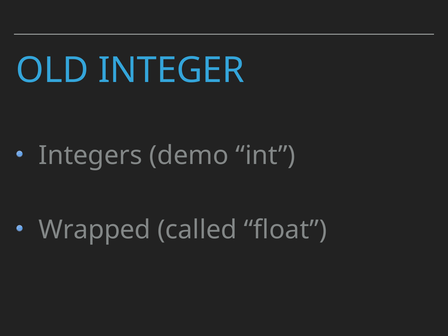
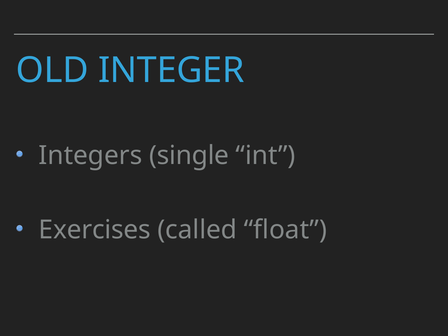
demo: demo -> single
Wrapped: Wrapped -> Exercises
